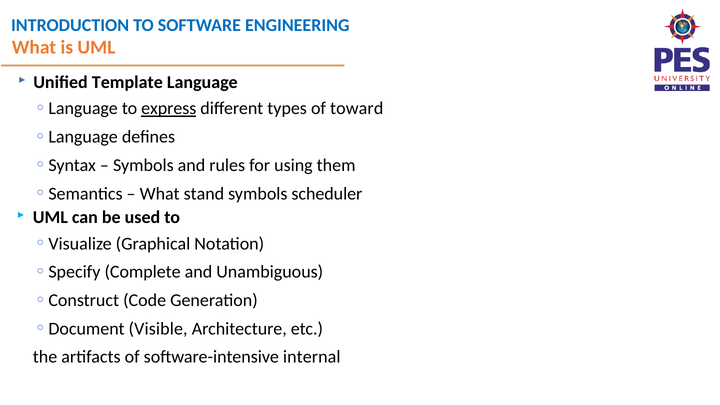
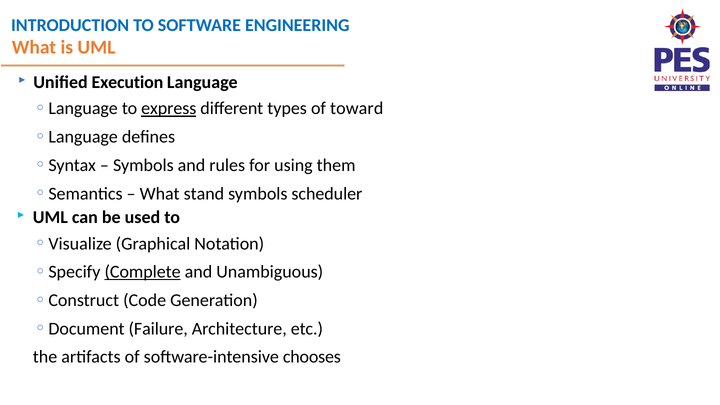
Template: Template -> Execution
Complete underline: none -> present
Visible: Visible -> Failure
internal: internal -> chooses
